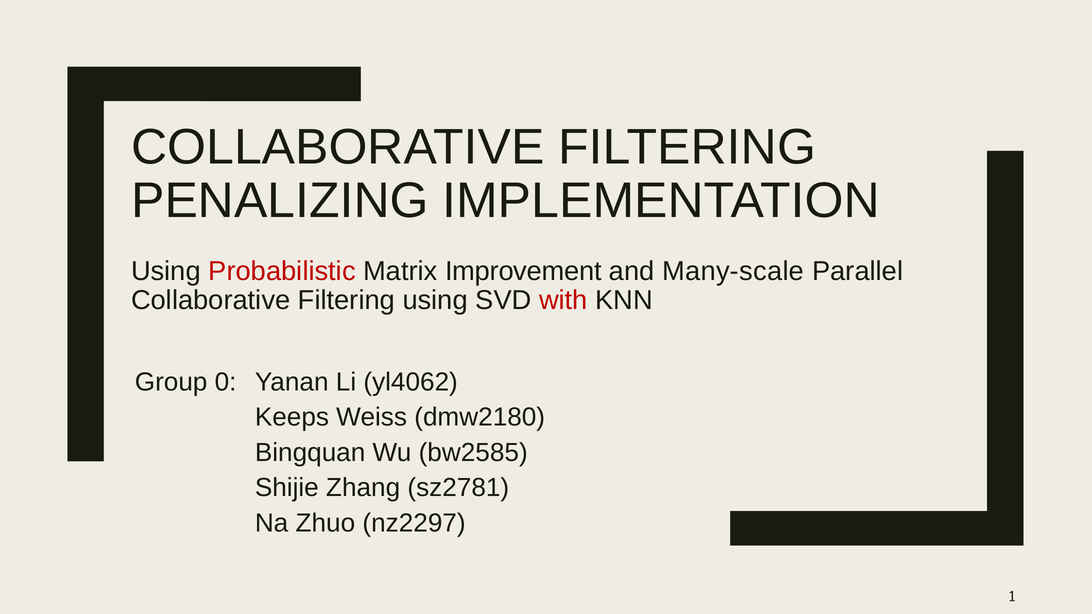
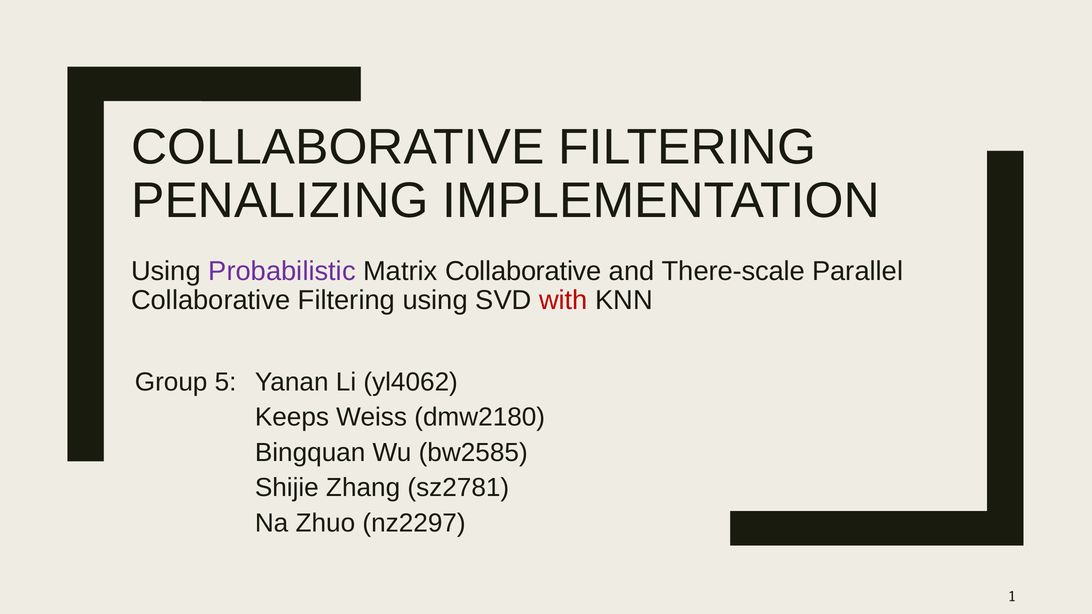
Probabilistic colour: red -> purple
Matrix Improvement: Improvement -> Collaborative
Many-scale: Many-scale -> There-scale
0: 0 -> 5
